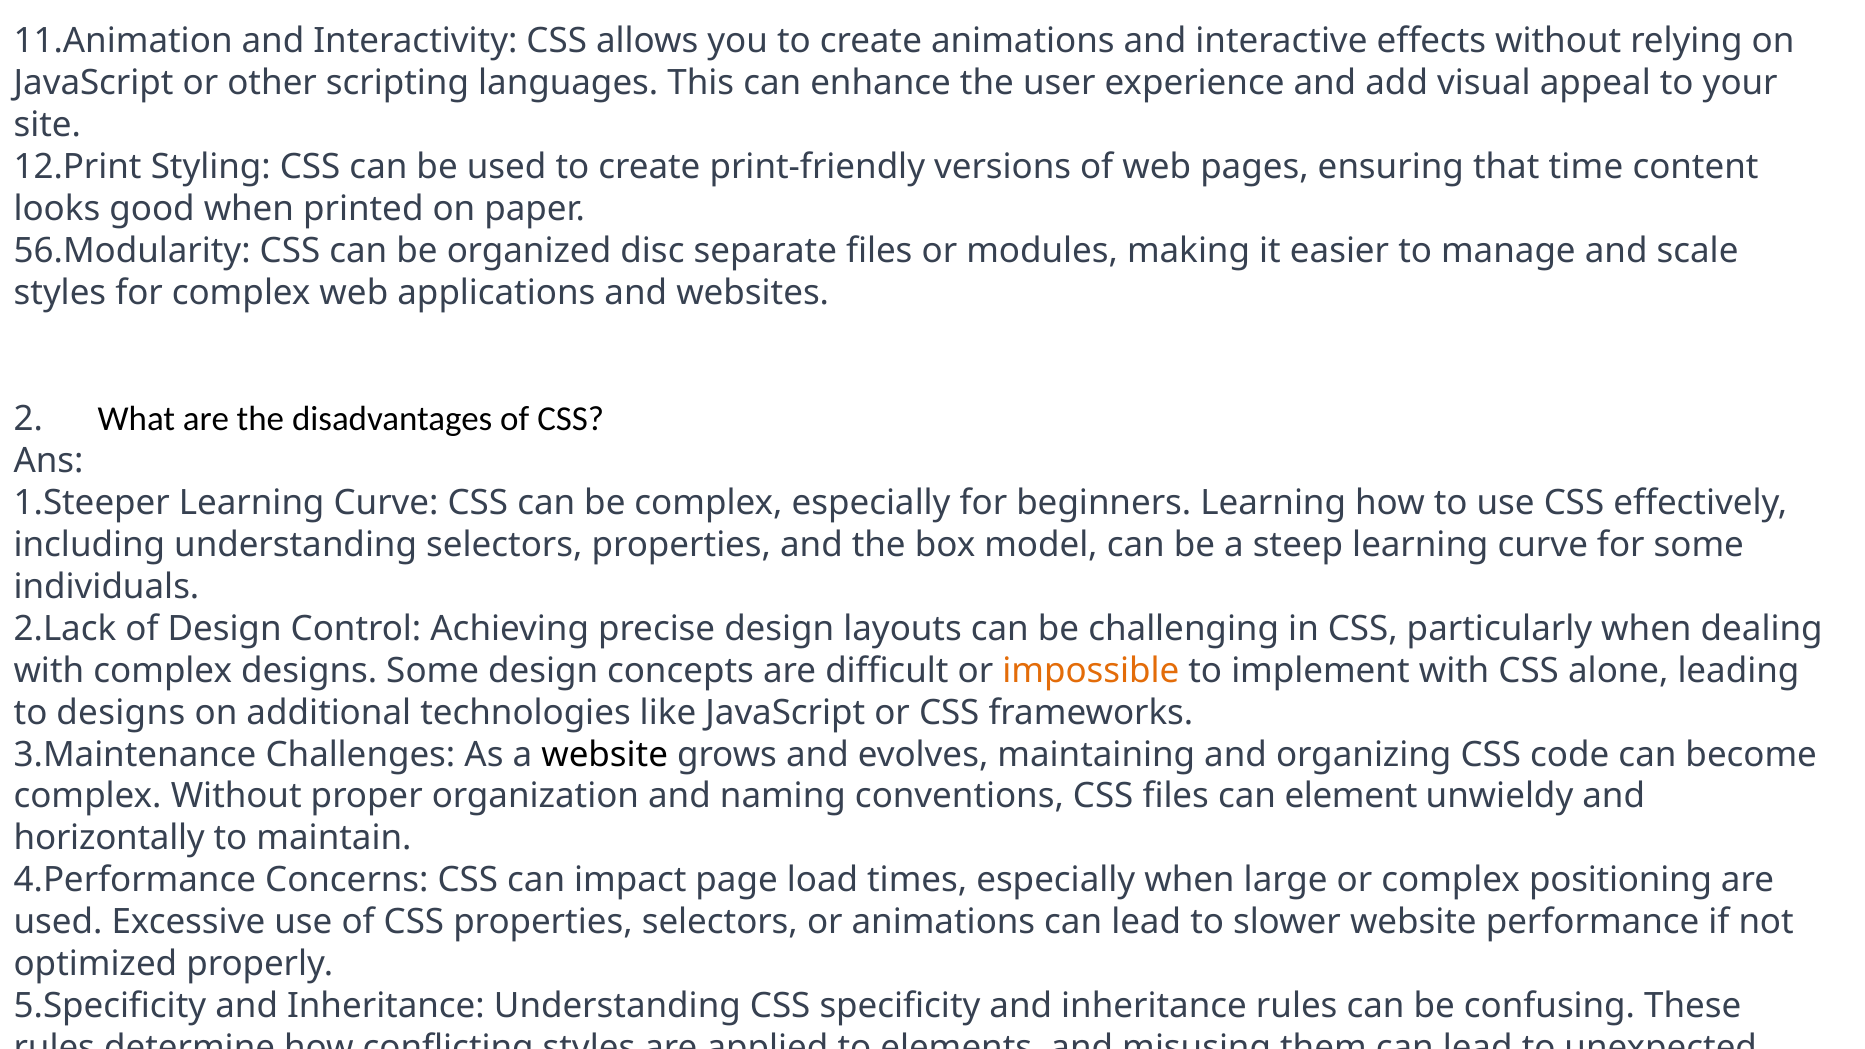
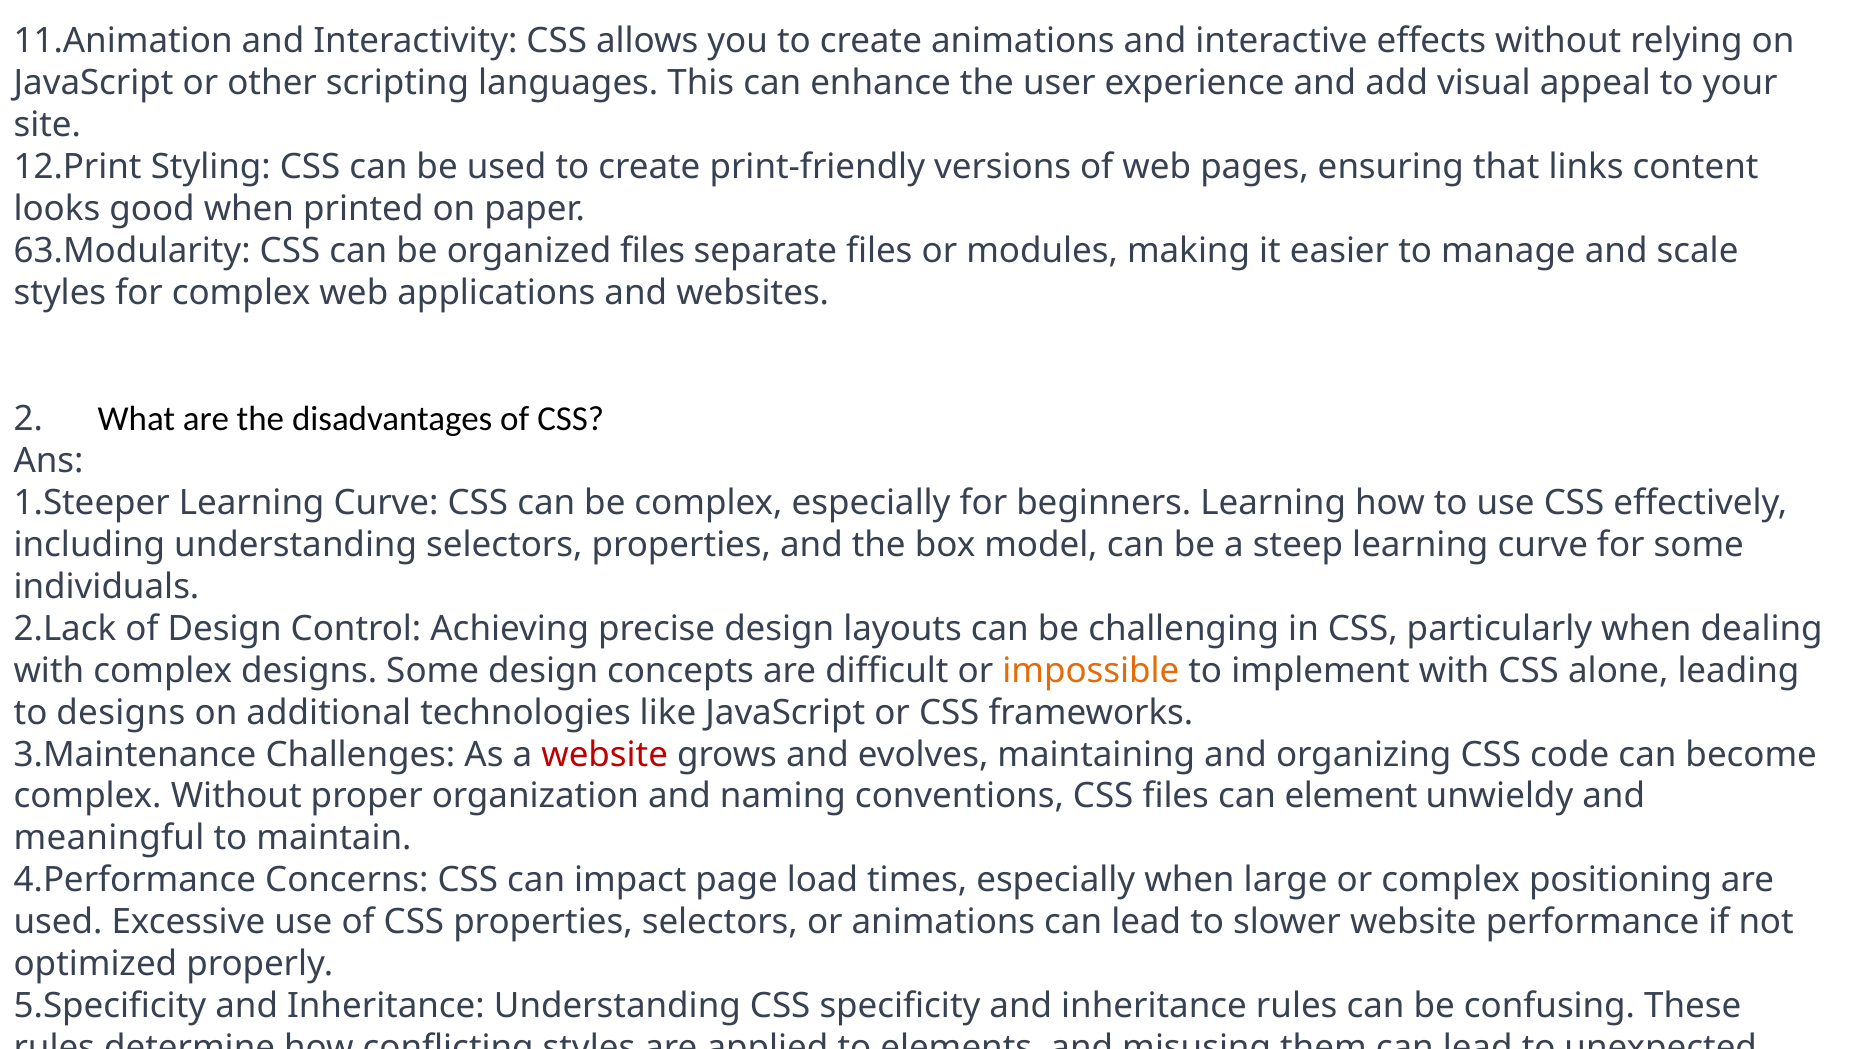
time: time -> links
56.Modularity: 56.Modularity -> 63.Modularity
organized disc: disc -> files
website at (605, 755) colour: black -> red
horizontally: horizontally -> meaningful
